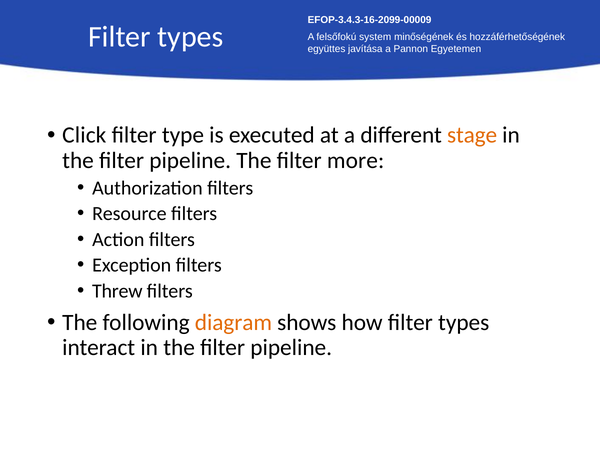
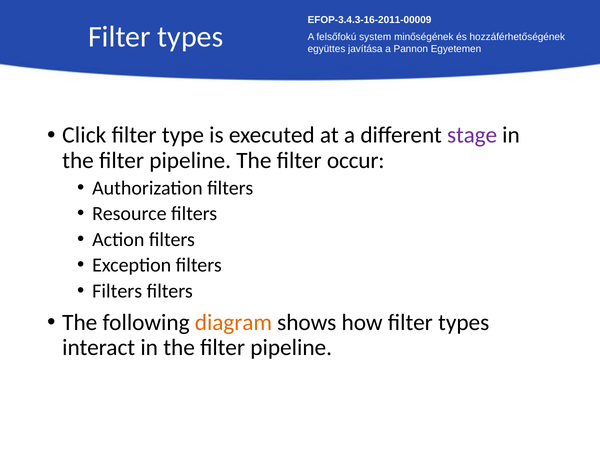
EFOP-3.4.3-16-2099-00009: EFOP-3.4.3-16-2099-00009 -> EFOP-3.4.3-16-2011-00009
stage colour: orange -> purple
more: more -> occur
Threw at (117, 291): Threw -> Filters
